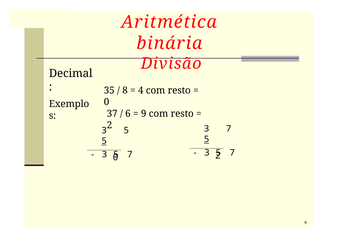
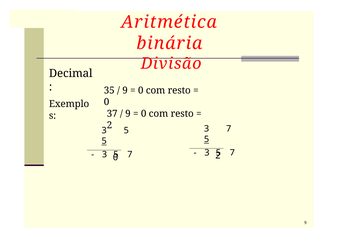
8 at (125, 90): 8 -> 9
4 at (141, 90): 4 -> 0
6 at (128, 114): 6 -> 9
9 at (144, 114): 9 -> 0
